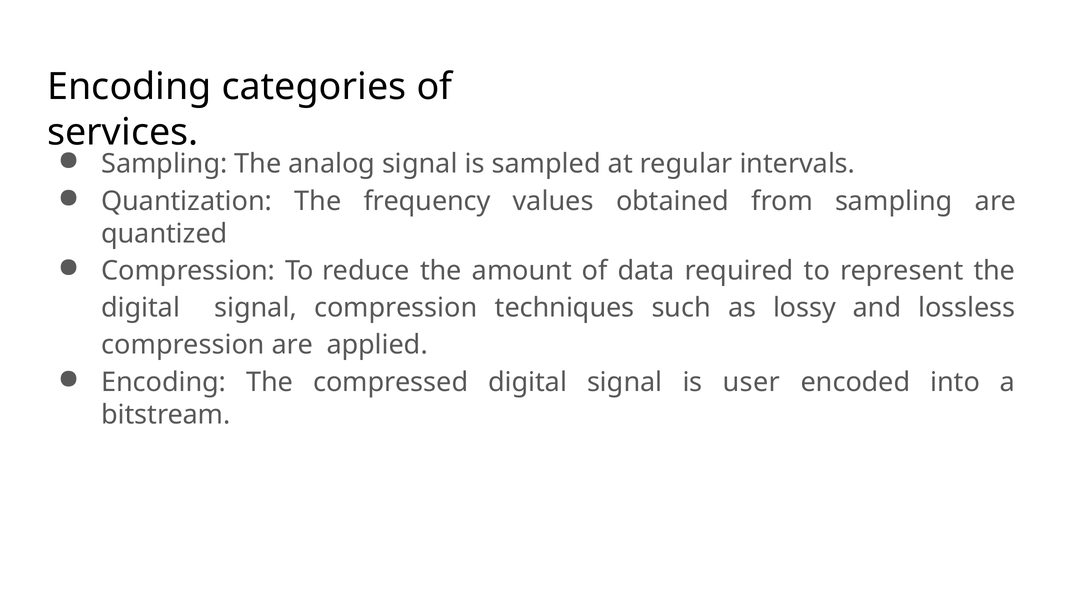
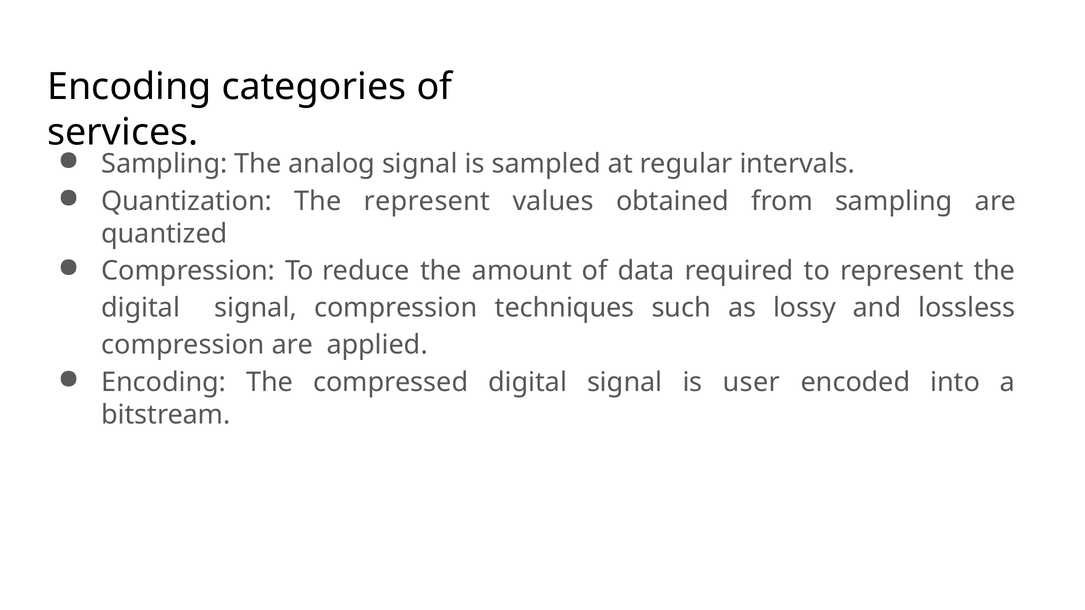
The frequency: frequency -> represent
